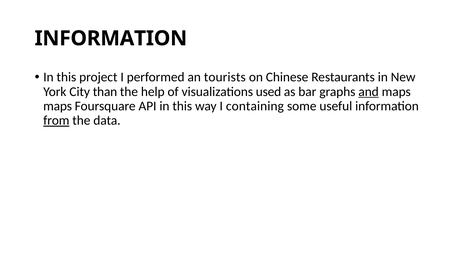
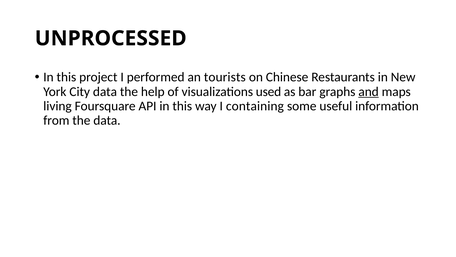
INFORMATION at (111, 38): INFORMATION -> UNPROCESSED
City than: than -> data
maps at (58, 106): maps -> living
from underline: present -> none
